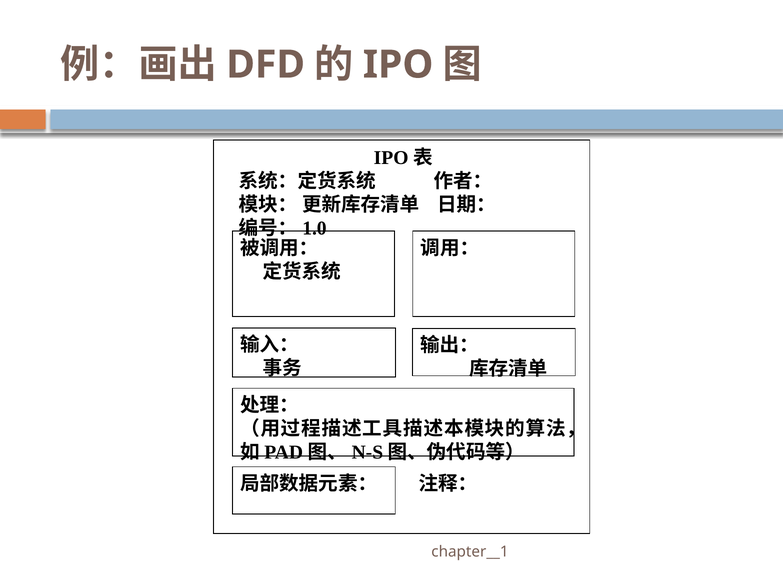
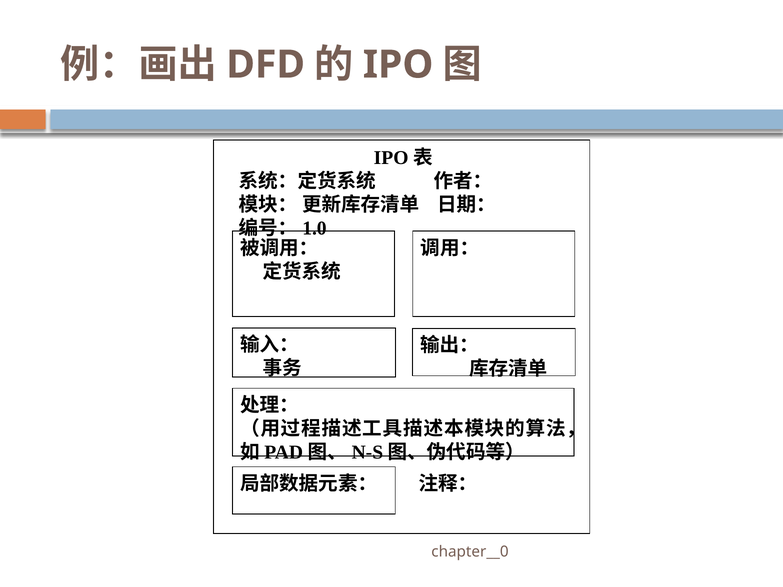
chapter__1: chapter__1 -> chapter__0
